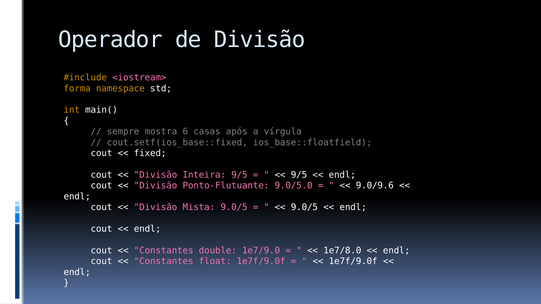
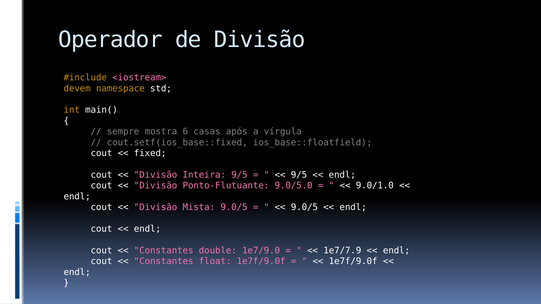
forma: forma -> devem
9.0/9.6: 9.0/9.6 -> 9.0/1.0
1e7/8.0: 1e7/8.0 -> 1e7/7.9
